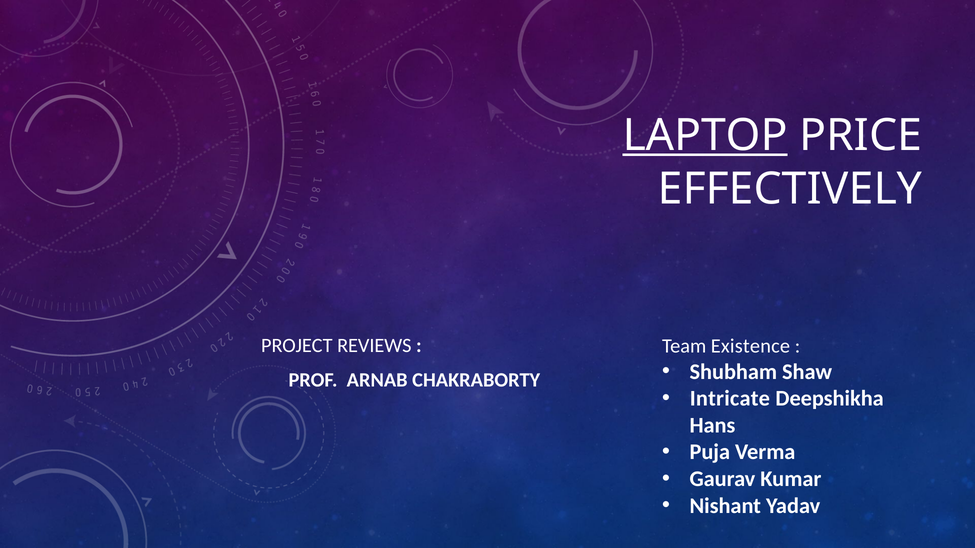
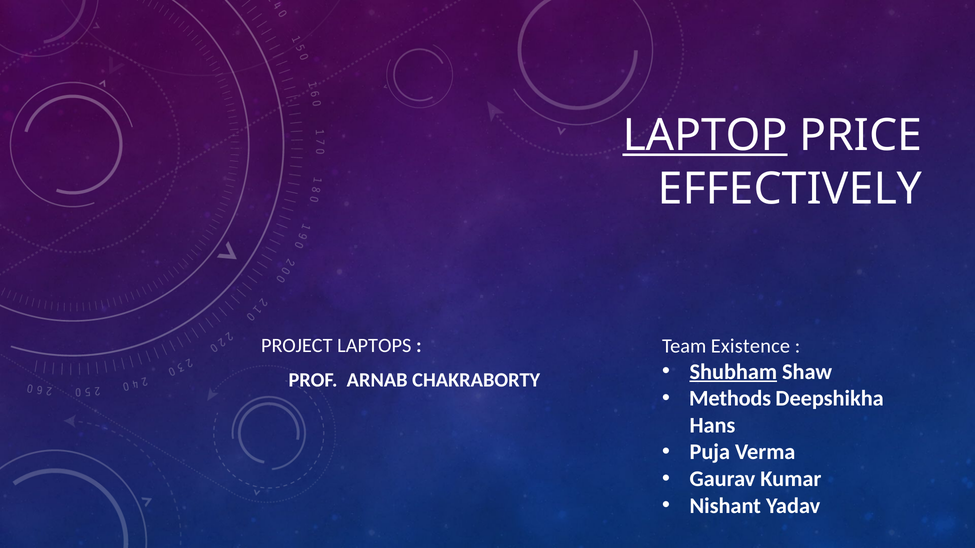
REVIEWS: REVIEWS -> LAPTOPS
Shubham underline: none -> present
Intricate: Intricate -> Methods
